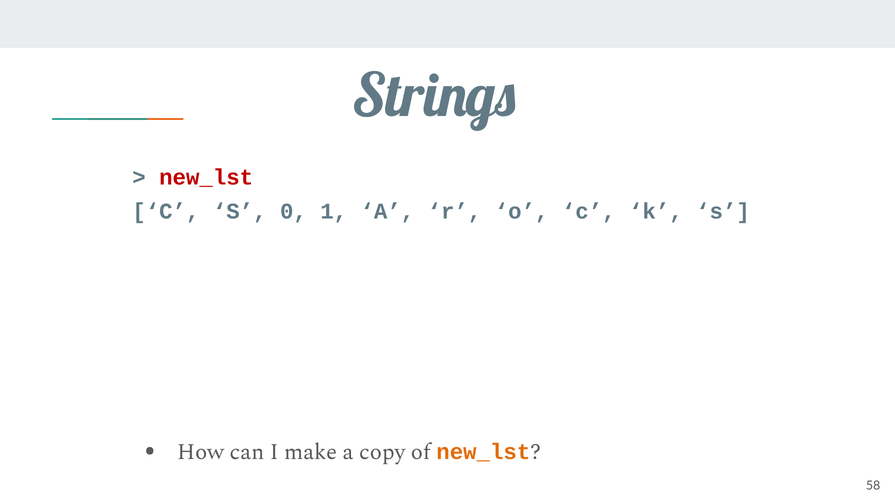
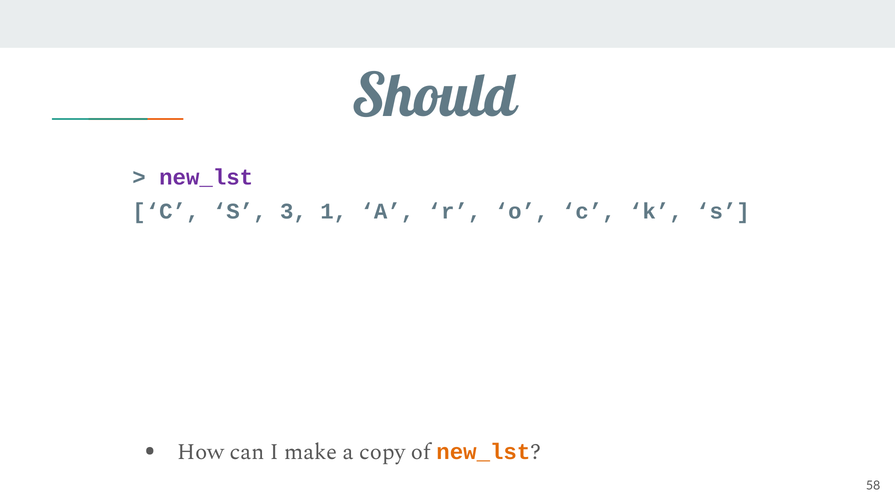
Strings: Strings -> Should
new_lst at (206, 177) colour: red -> purple
0: 0 -> 3
